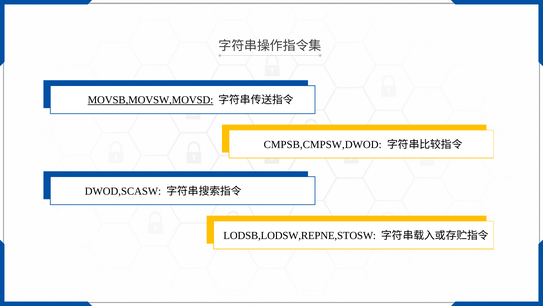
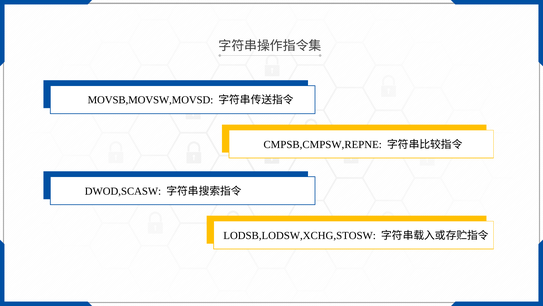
MOVSB,MOVSW,MOVSD underline: present -> none
CMPSB,CMPSW,DWOD: CMPSB,CMPSW,DWOD -> CMPSB,CMPSW,REPNE
LODSB,LODSW,REPNE,STOSW: LODSB,LODSW,REPNE,STOSW -> LODSB,LODSW,XCHG,STOSW
